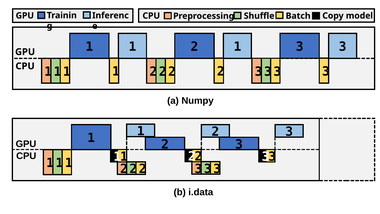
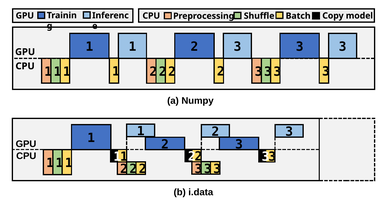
1 at (237, 47): 1 -> 3
